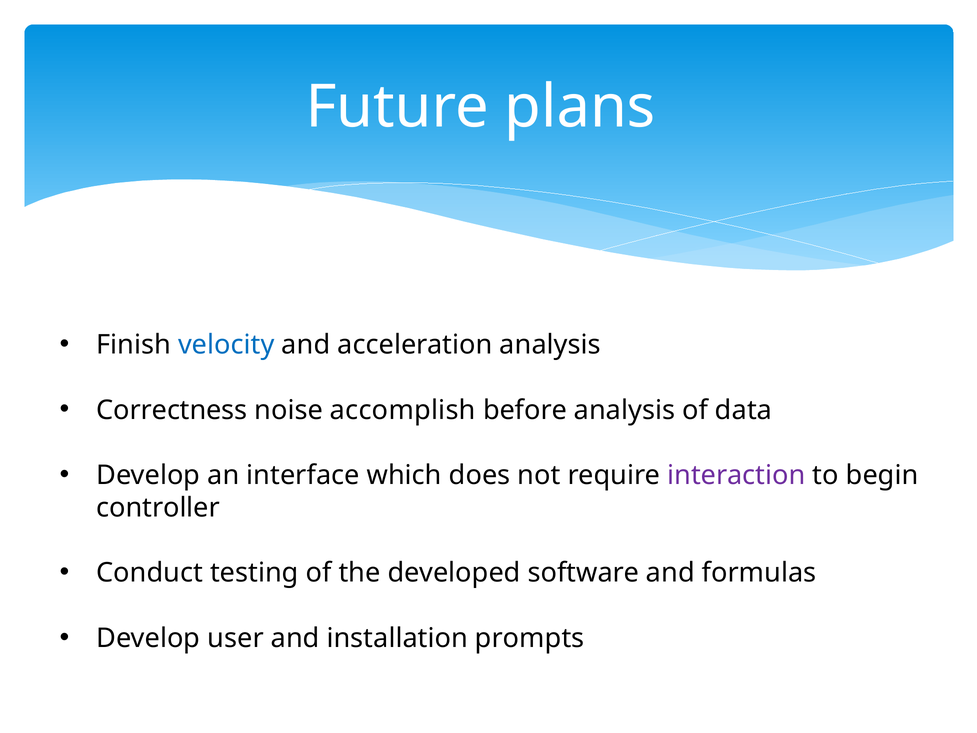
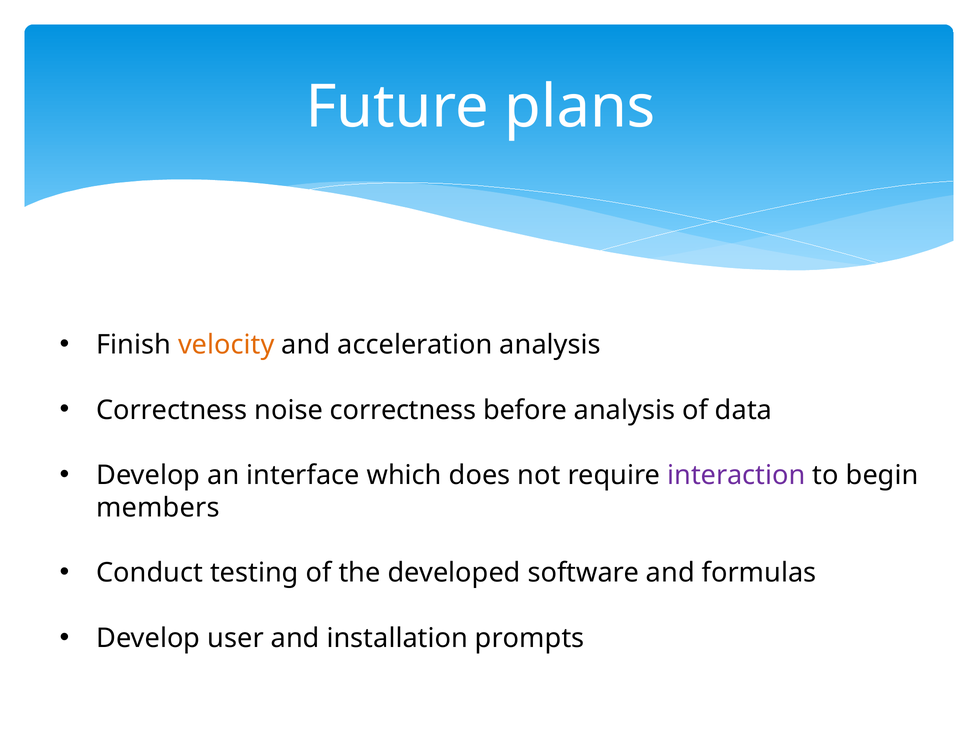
velocity colour: blue -> orange
noise accomplish: accomplish -> correctness
controller: controller -> members
